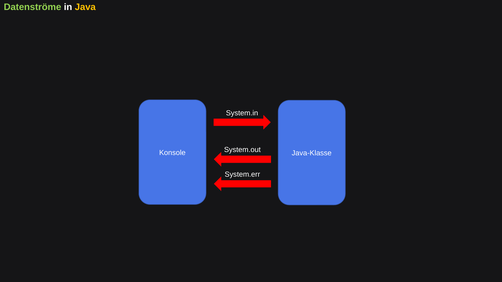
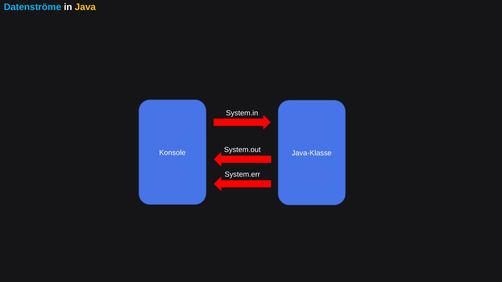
Datenströme colour: light green -> light blue
